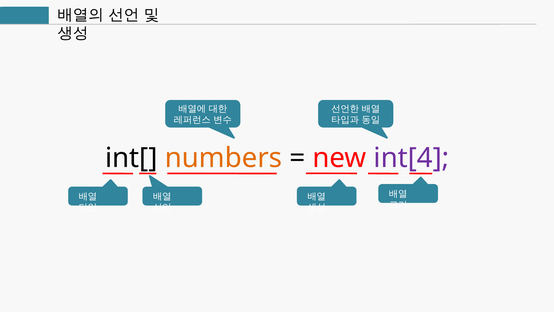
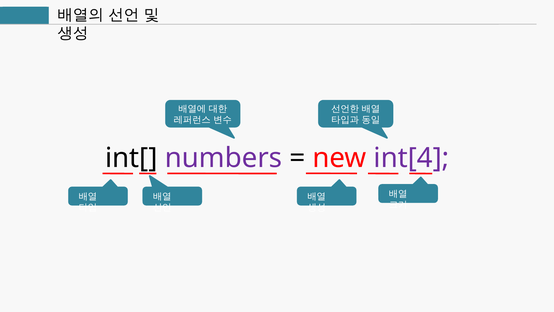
numbers colour: orange -> purple
